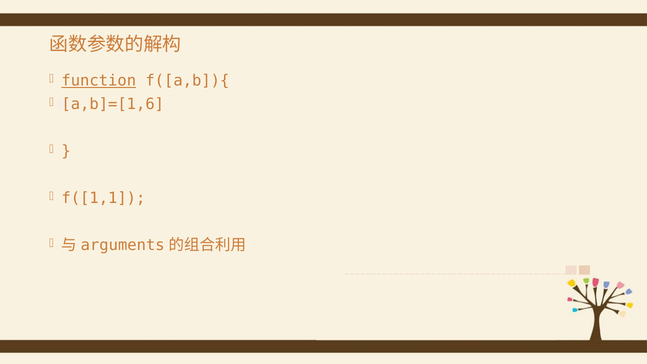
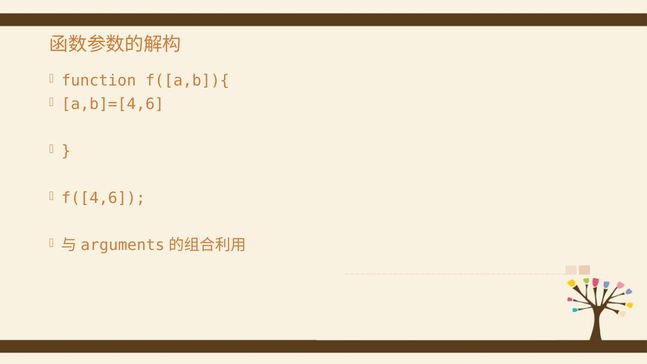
function underline: present -> none
a,b]=[1,6: a,b]=[1,6 -> a,b]=[4,6
f([1,1: f([1,1 -> f([4,6
